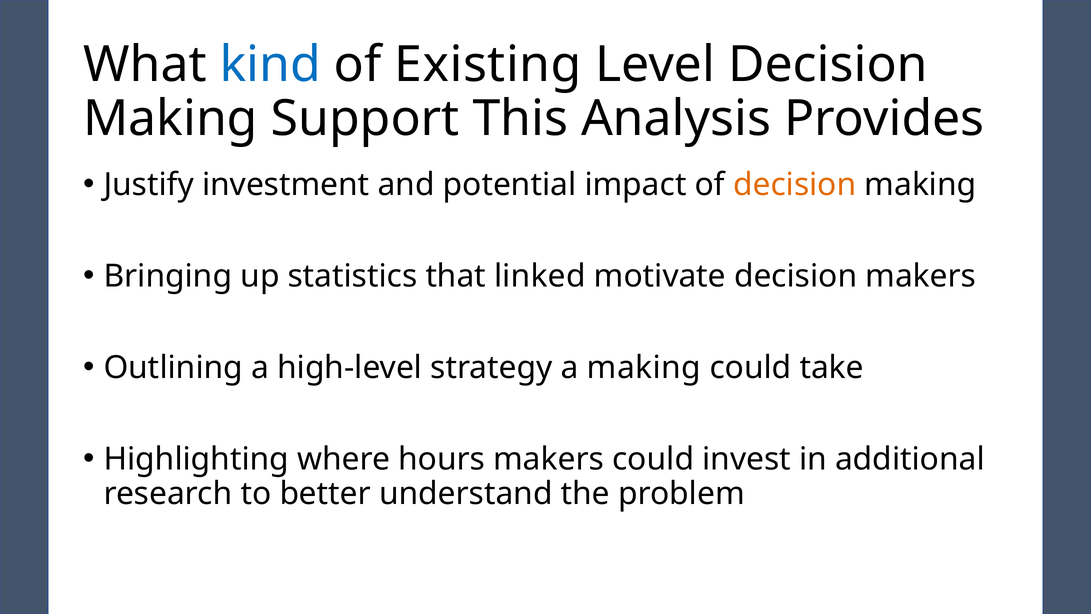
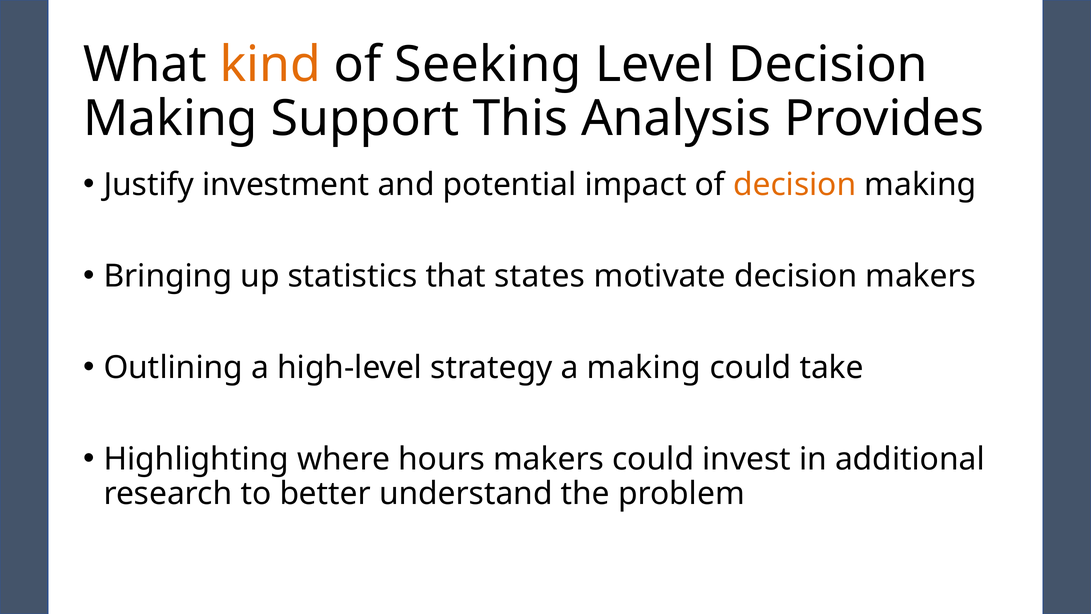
kind colour: blue -> orange
Existing: Existing -> Seeking
linked: linked -> states
